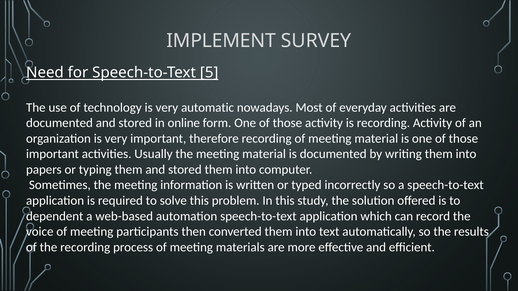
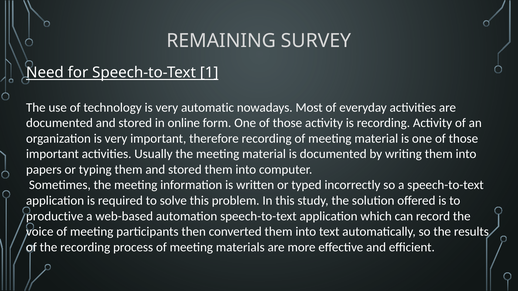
IMPLEMENT: IMPLEMENT -> REMAINING
5: 5 -> 1
dependent: dependent -> productive
